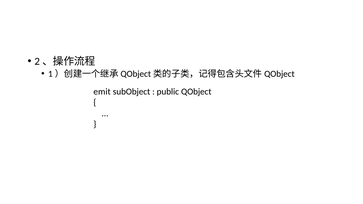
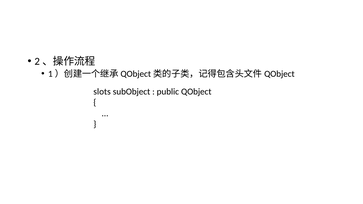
emit: emit -> slots
